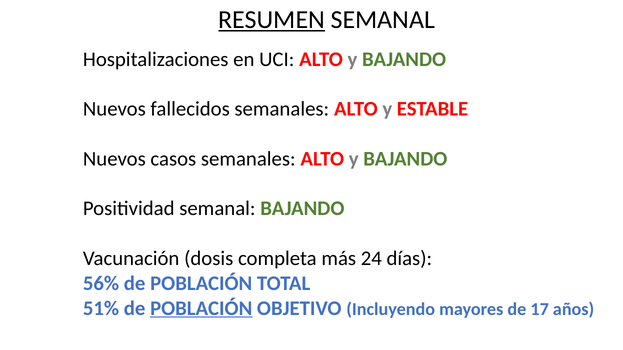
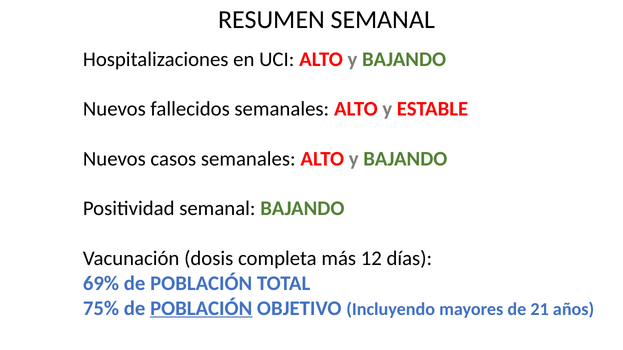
RESUMEN underline: present -> none
24: 24 -> 12
56%: 56% -> 69%
51%: 51% -> 75%
17: 17 -> 21
